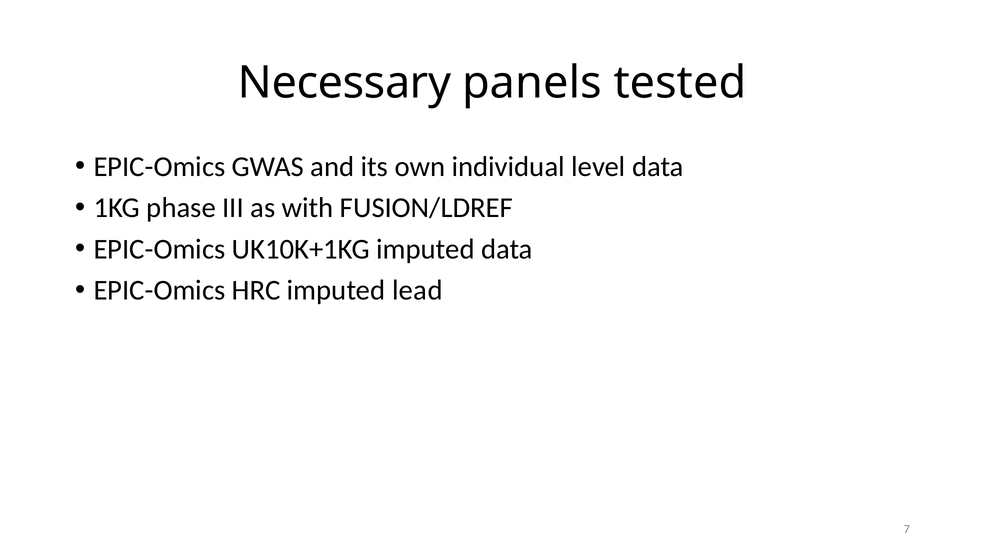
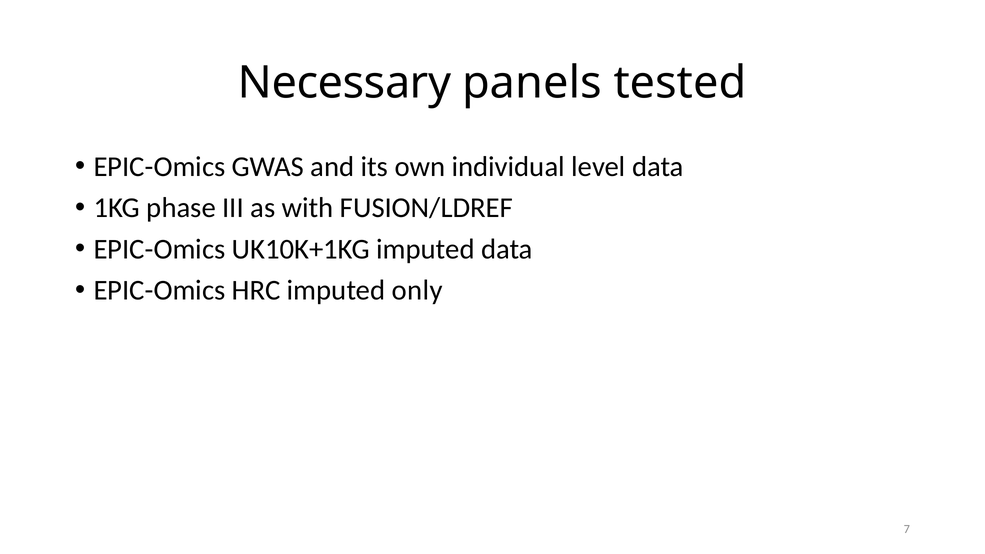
lead: lead -> only
